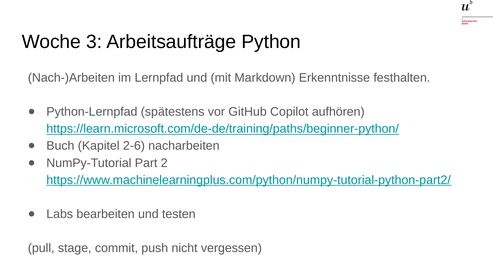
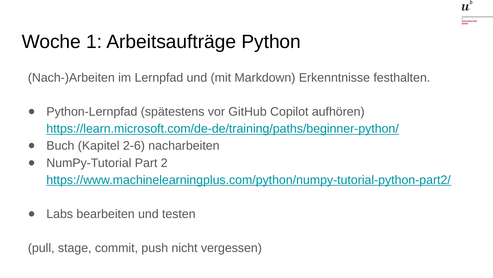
3: 3 -> 1
